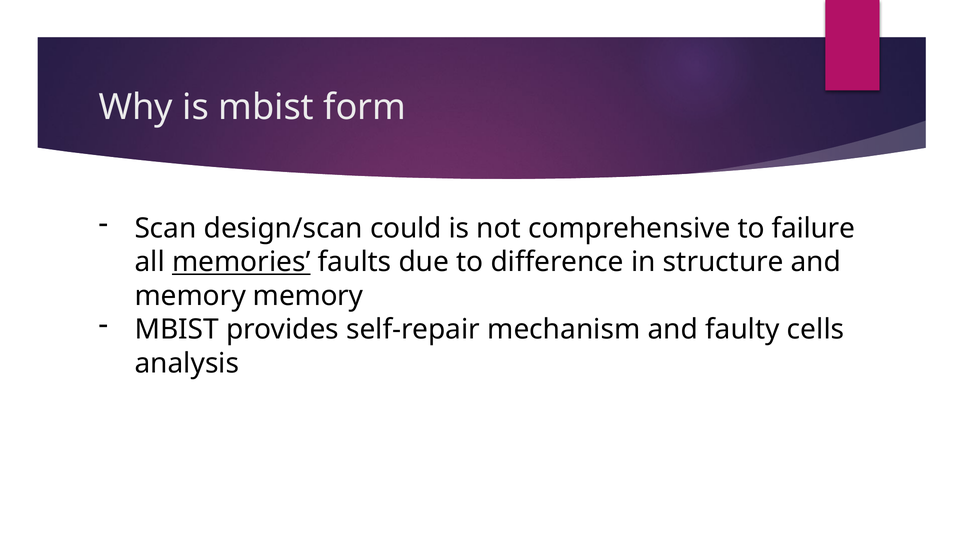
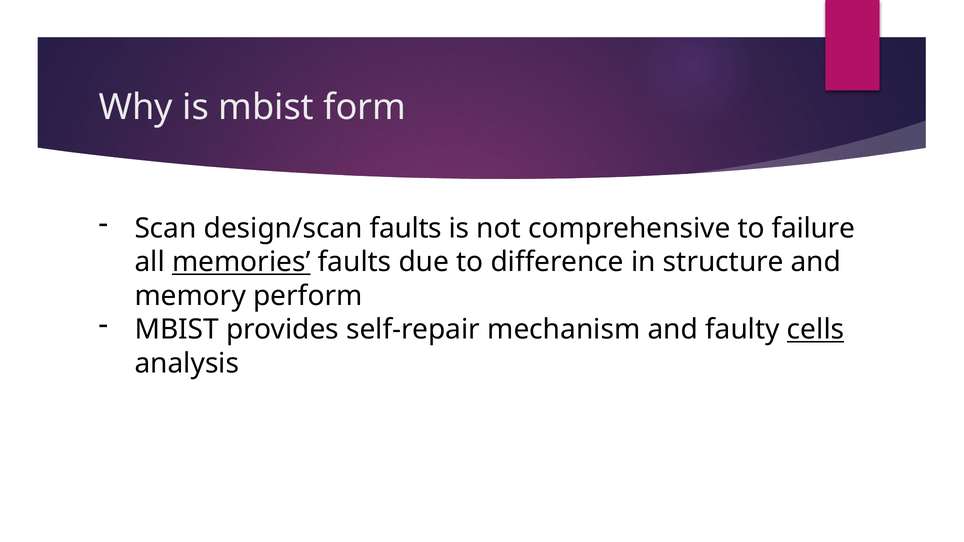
design/scan could: could -> faults
memory memory: memory -> perform
cells underline: none -> present
